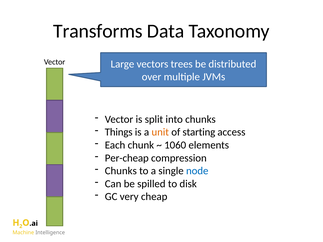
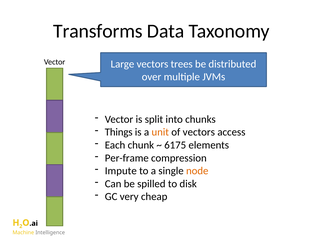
of starting: starting -> vectors
1060: 1060 -> 6175
Per-cheap: Per-cheap -> Per-frame
Chunks at (121, 171): Chunks -> Impute
node colour: blue -> orange
